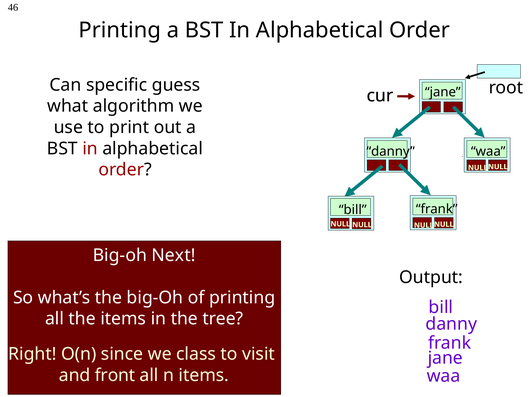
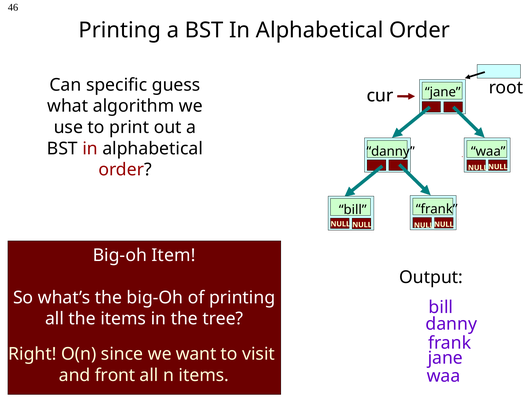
Next: Next -> Item
class: class -> want
